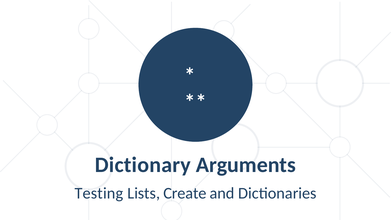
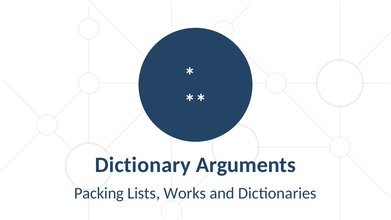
Testing: Testing -> Packing
Create: Create -> Works
